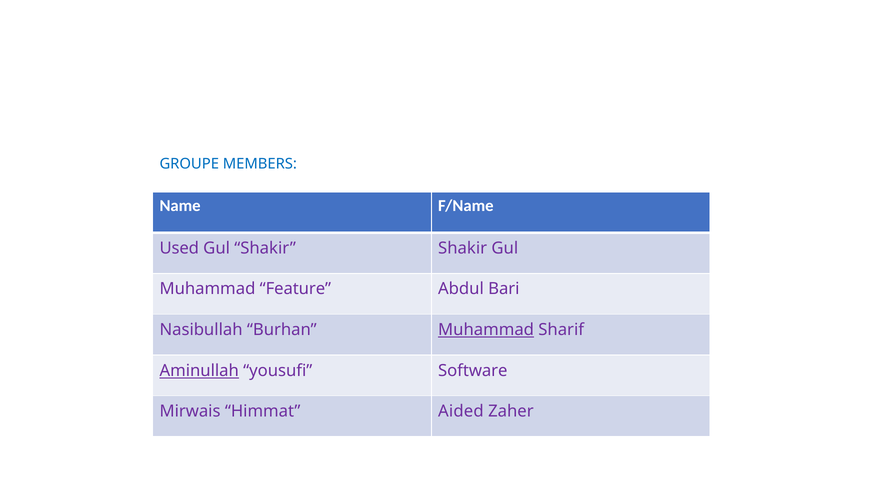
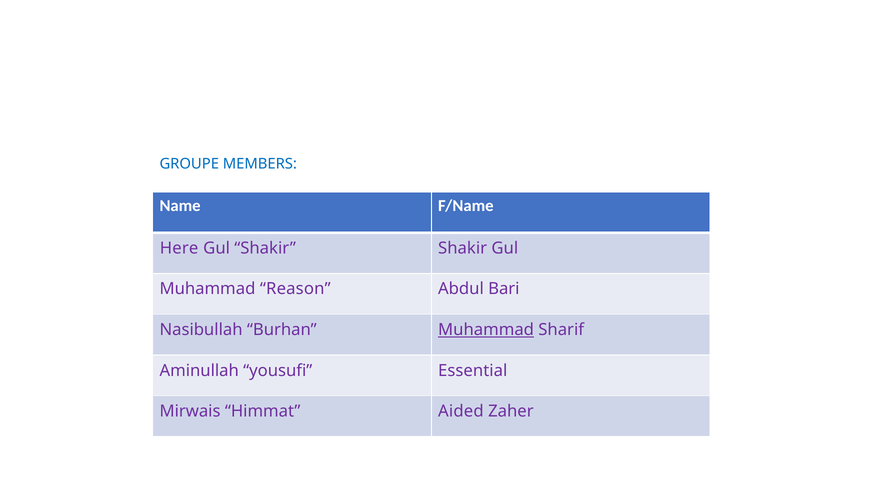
Used: Used -> Here
Feature: Feature -> Reason
Aminullah underline: present -> none
Software: Software -> Essential
